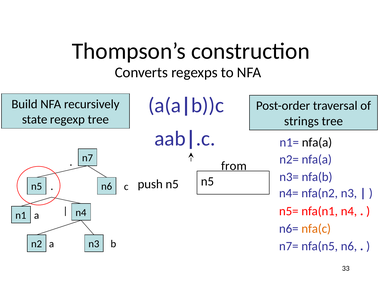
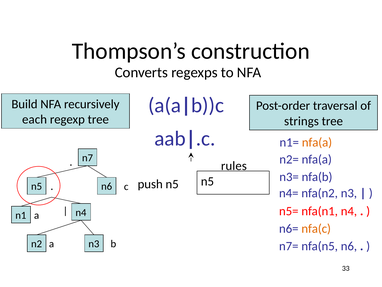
state: state -> each
nfa(a at (317, 142) colour: black -> orange
from: from -> rules
